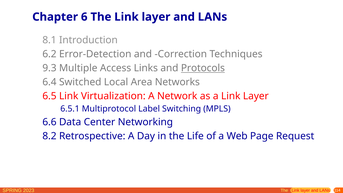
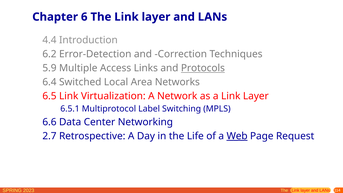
8.1: 8.1 -> 4.4
9.3: 9.3 -> 5.9
8.2: 8.2 -> 2.7
Web underline: none -> present
